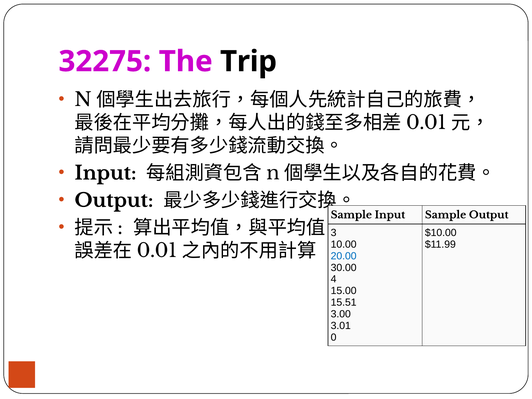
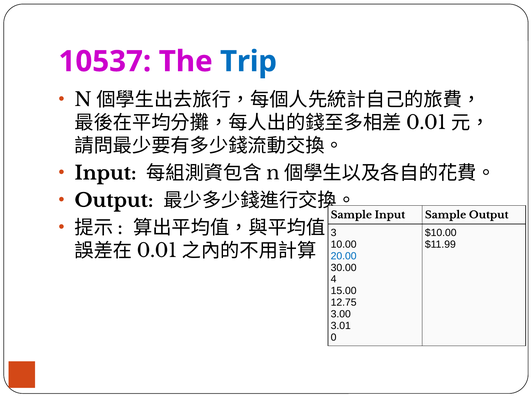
32275: 32275 -> 10537
Trip colour: black -> blue
15.51: 15.51 -> 12.75
